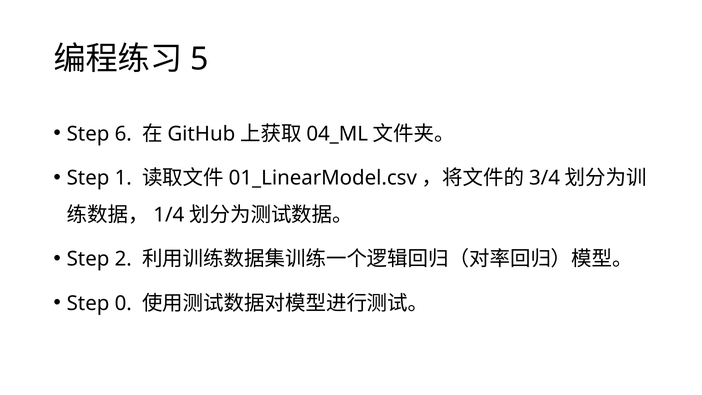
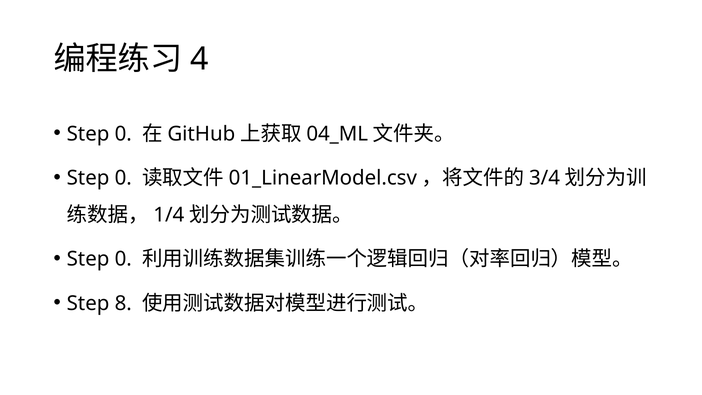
5: 5 -> 4
6 at (123, 134): 6 -> 0
1 at (123, 178): 1 -> 0
2 at (123, 259): 2 -> 0
0: 0 -> 8
